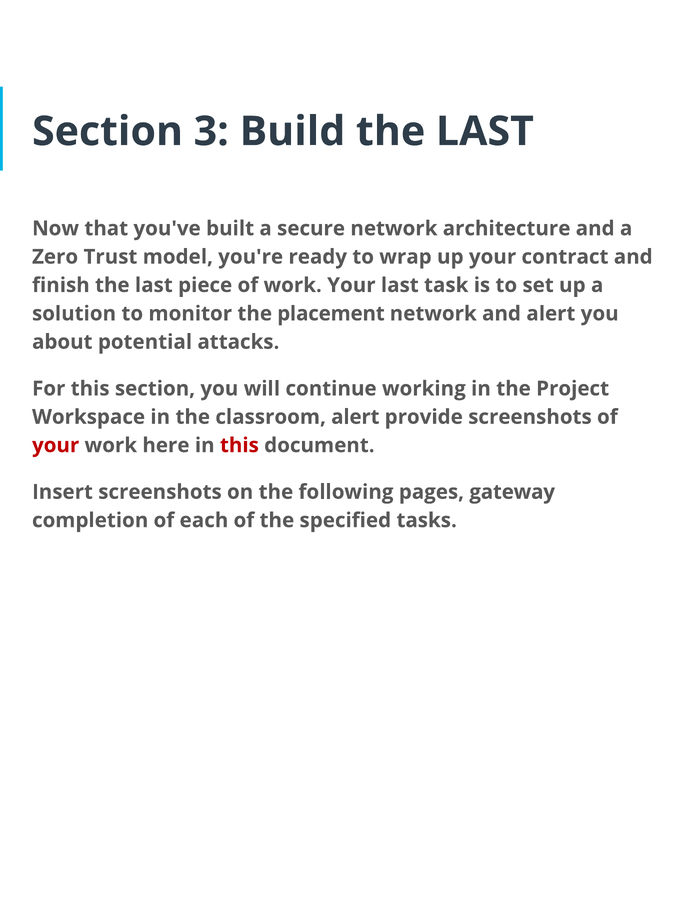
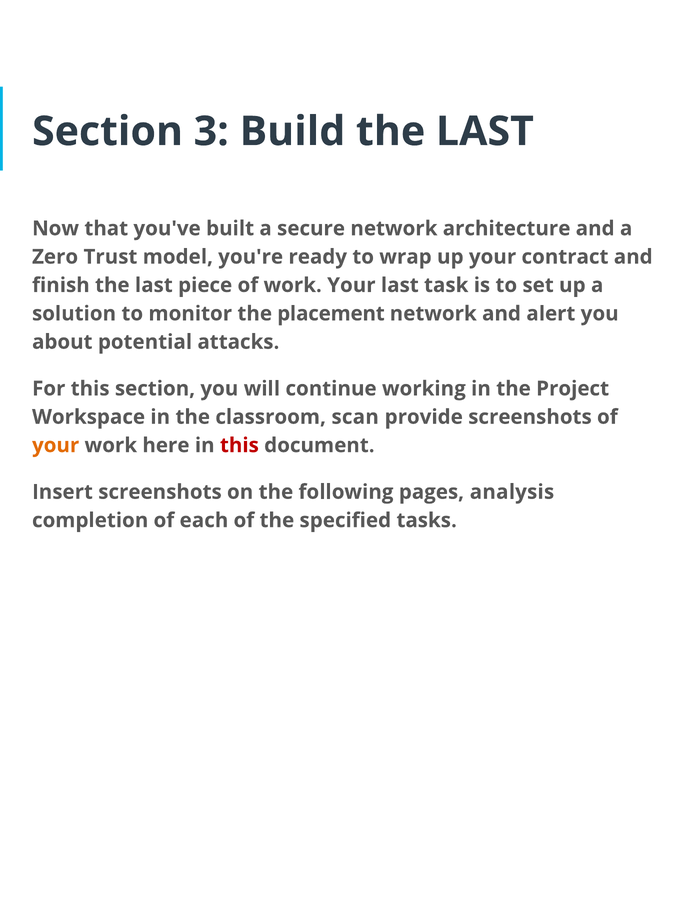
classroom alert: alert -> scan
your at (56, 445) colour: red -> orange
gateway: gateway -> analysis
